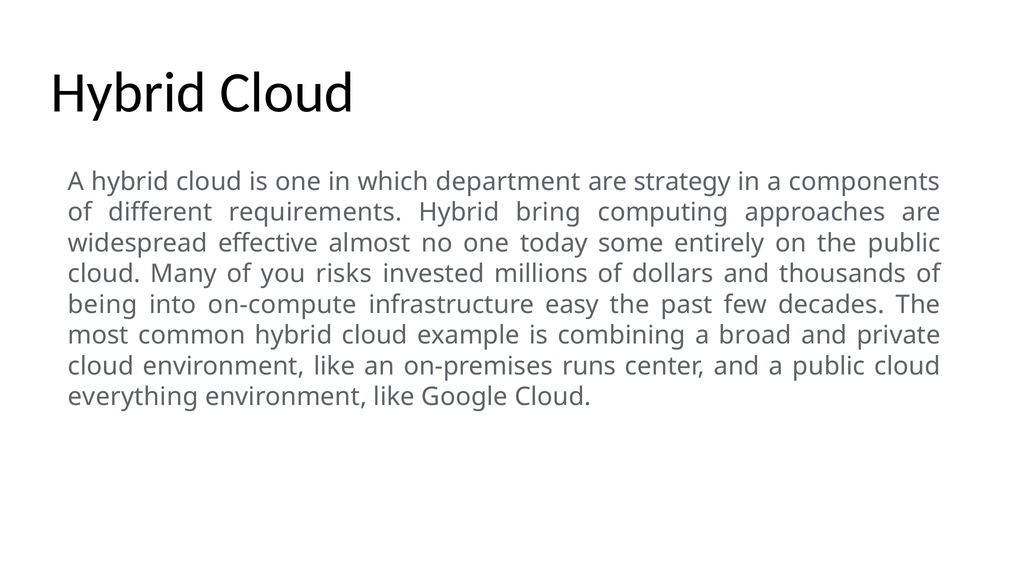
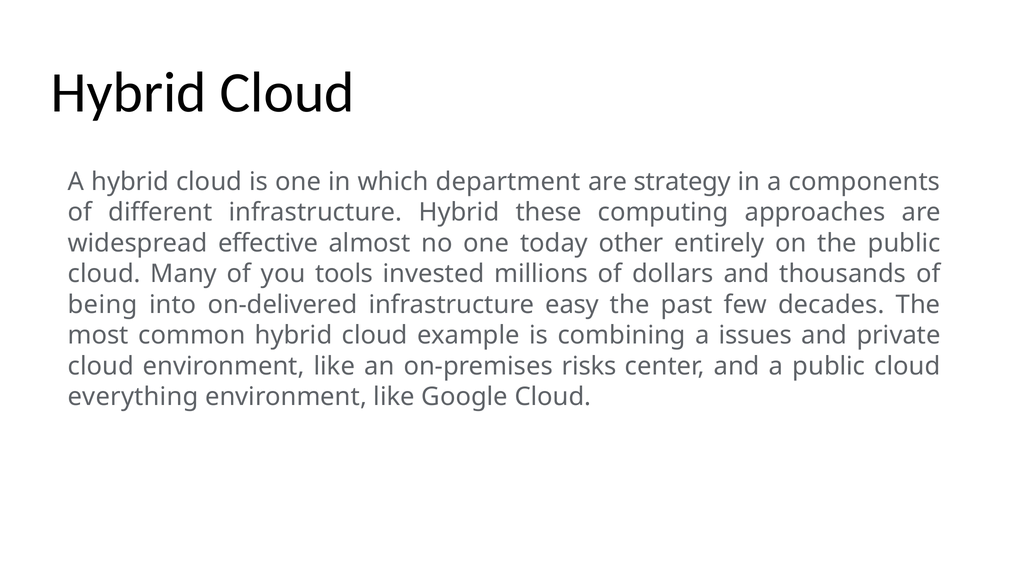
different requirements: requirements -> infrastructure
bring: bring -> these
some: some -> other
risks: risks -> tools
on-compute: on-compute -> on-delivered
broad: broad -> issues
runs: runs -> risks
